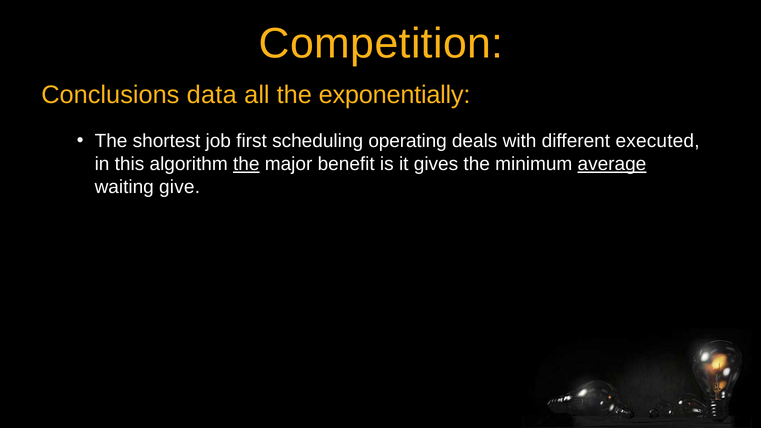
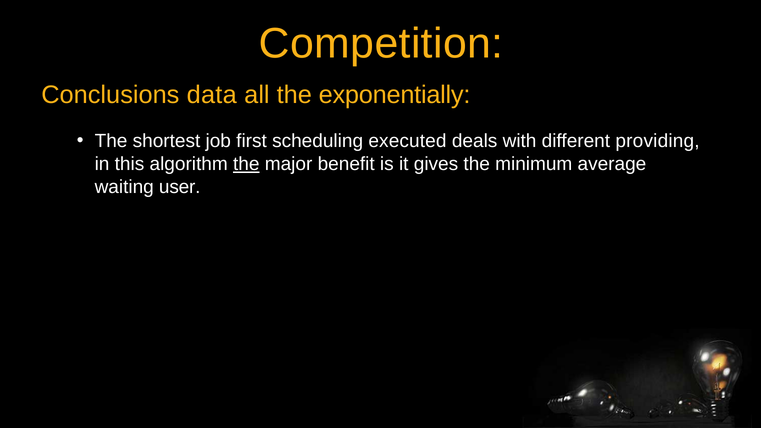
operating: operating -> executed
executed: executed -> providing
average underline: present -> none
give: give -> user
